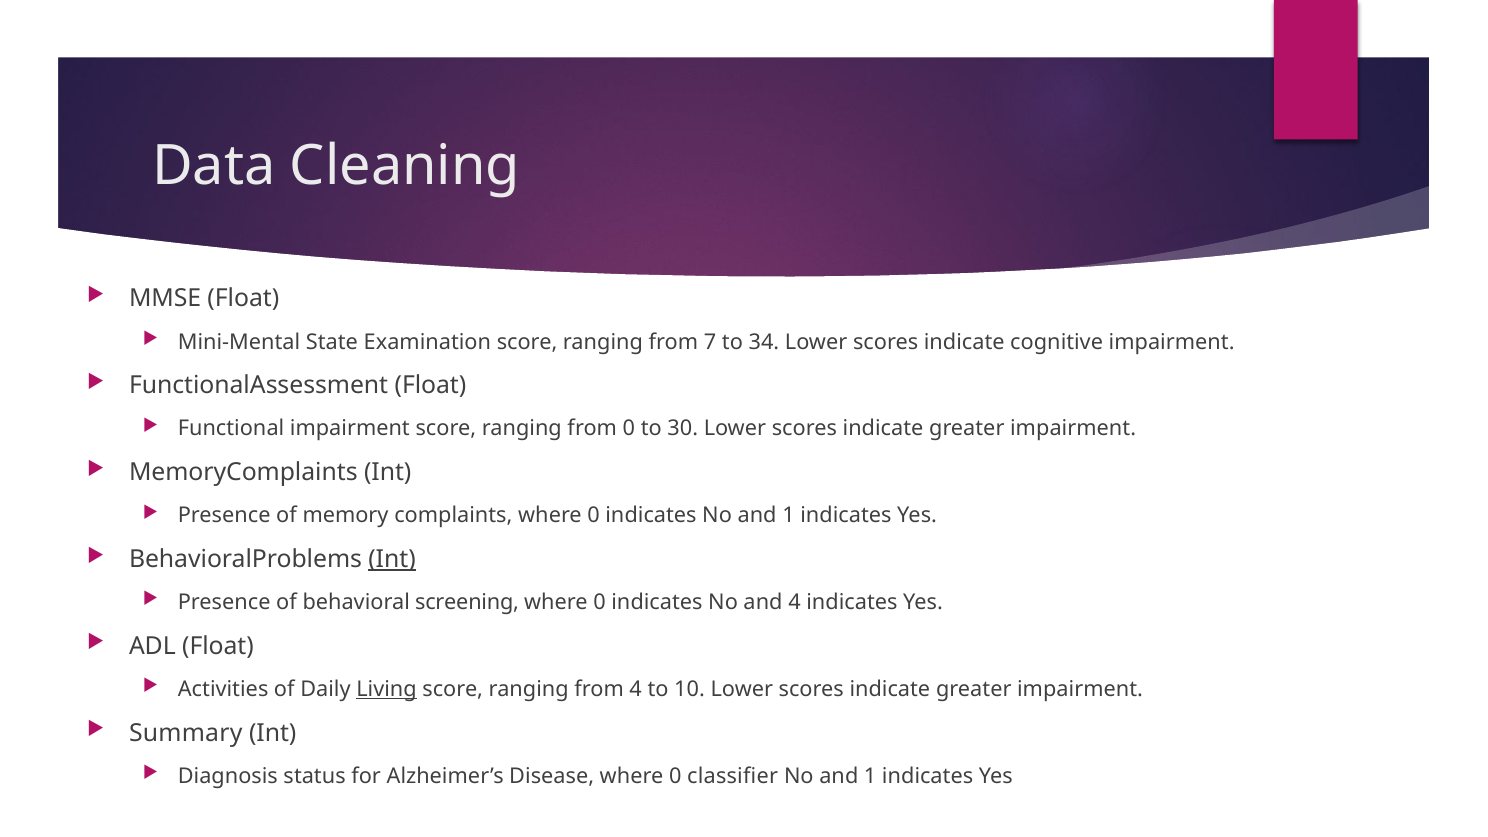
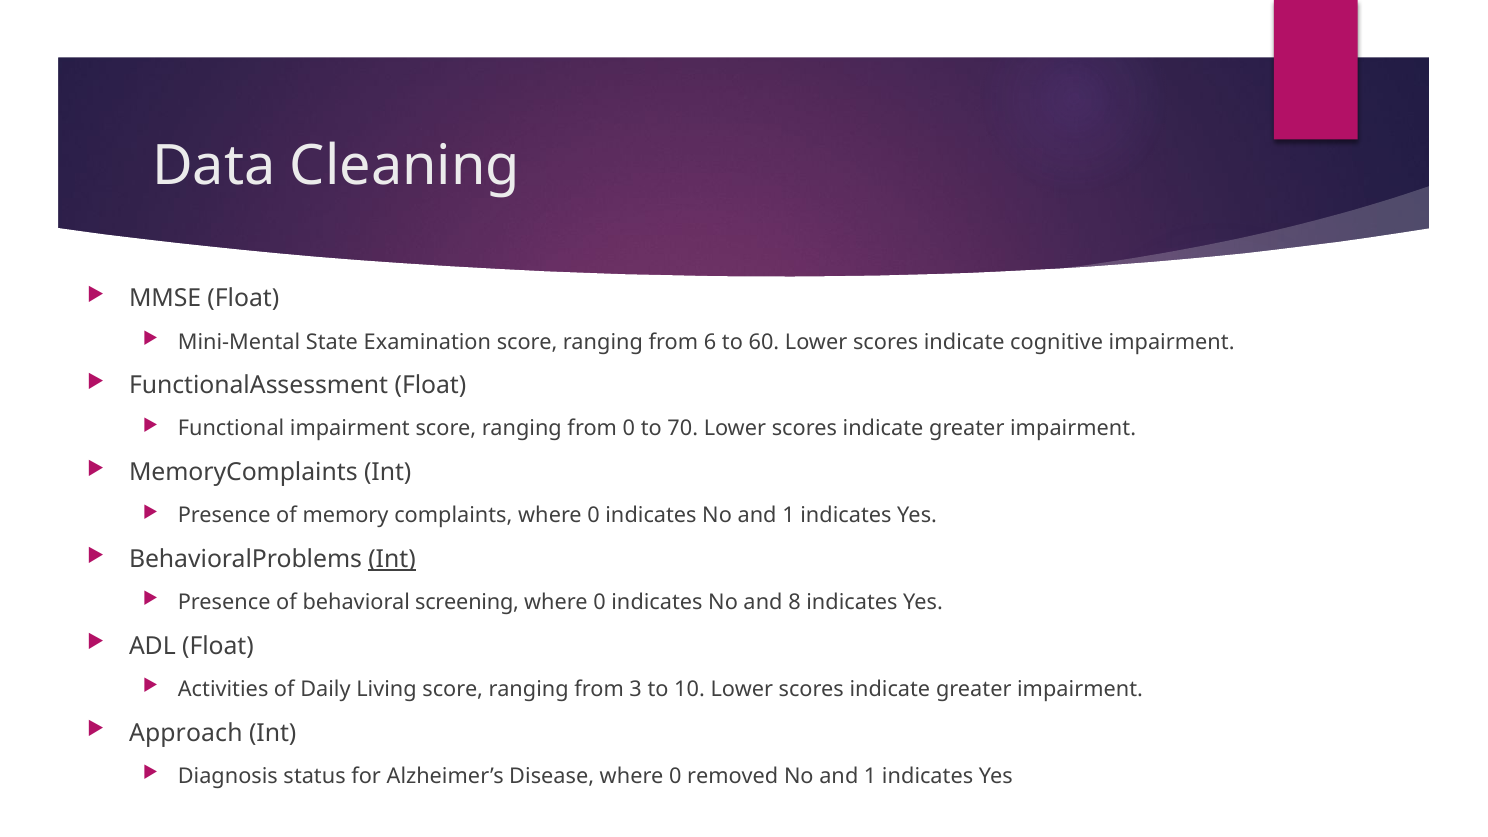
7: 7 -> 6
34: 34 -> 60
30: 30 -> 70
and 4: 4 -> 8
Living underline: present -> none
from 4: 4 -> 3
Summary: Summary -> Approach
classifier: classifier -> removed
